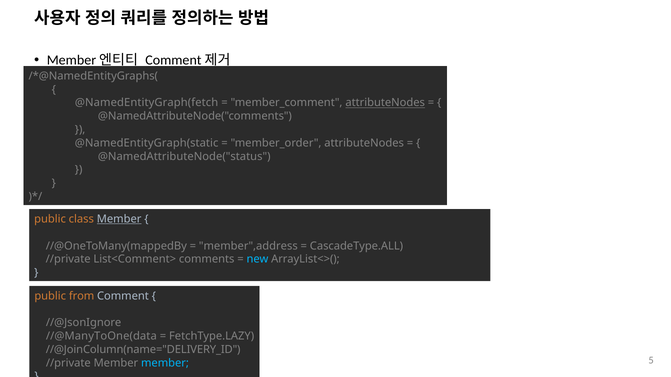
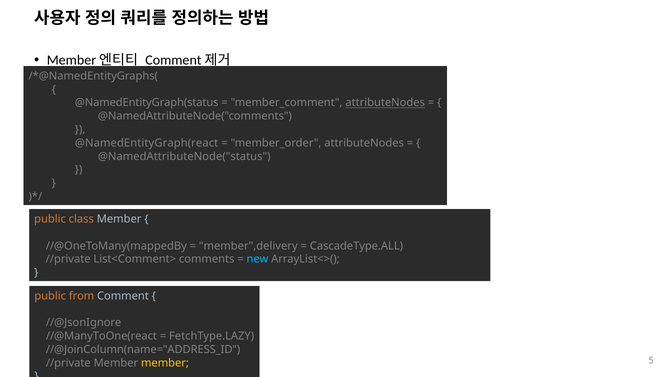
@NamedEntityGraph(fetch: @NamedEntityGraph(fetch -> @NamedEntityGraph(status
@NamedEntityGraph(static: @NamedEntityGraph(static -> @NamedEntityGraph(react
Member at (119, 219) underline: present -> none
member",address: member",address -> member",delivery
//@ManyToOne(data: //@ManyToOne(data -> //@ManyToOne(react
//@JoinColumn(name="DELIVERY_ID: //@JoinColumn(name="DELIVERY_ID -> //@JoinColumn(name="ADDRESS_ID
member at (165, 363) colour: light blue -> yellow
